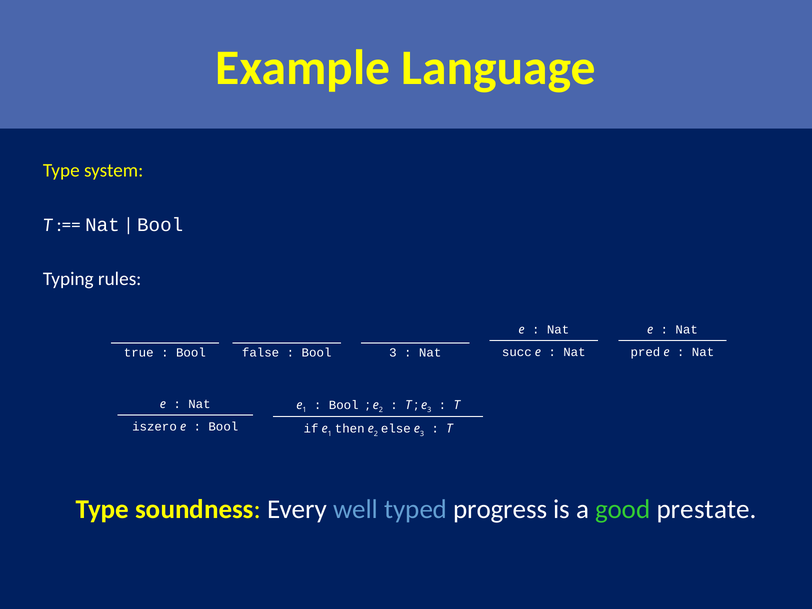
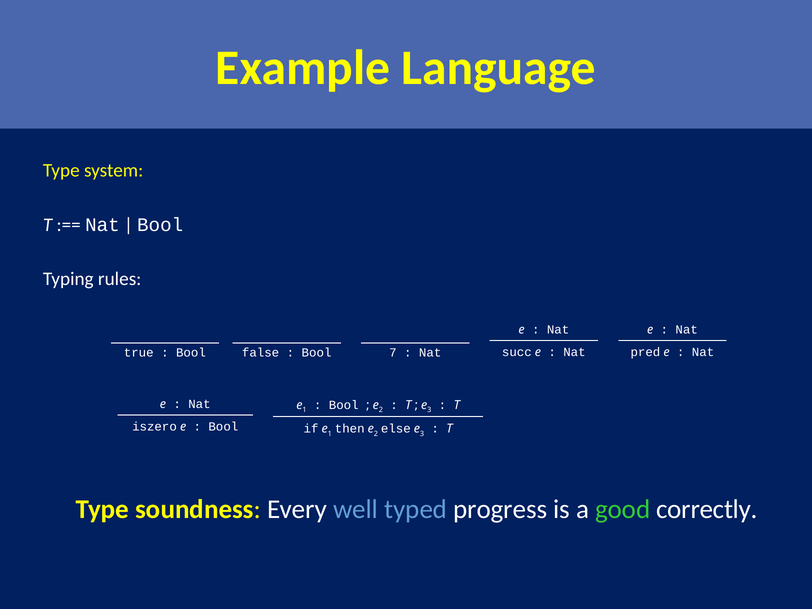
Bool 3: 3 -> 7
prestate: prestate -> correctly
